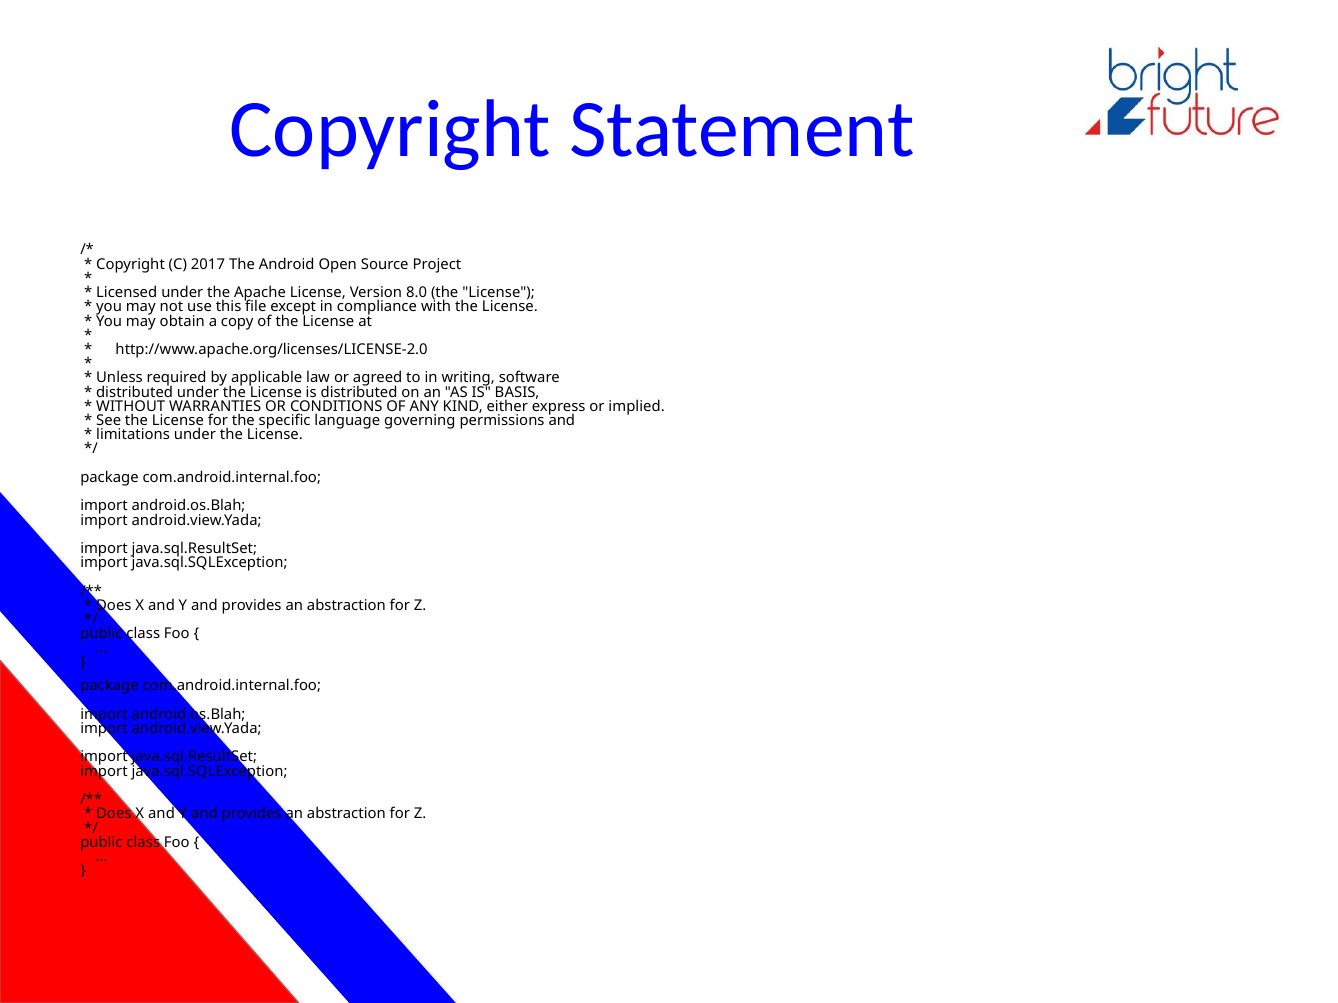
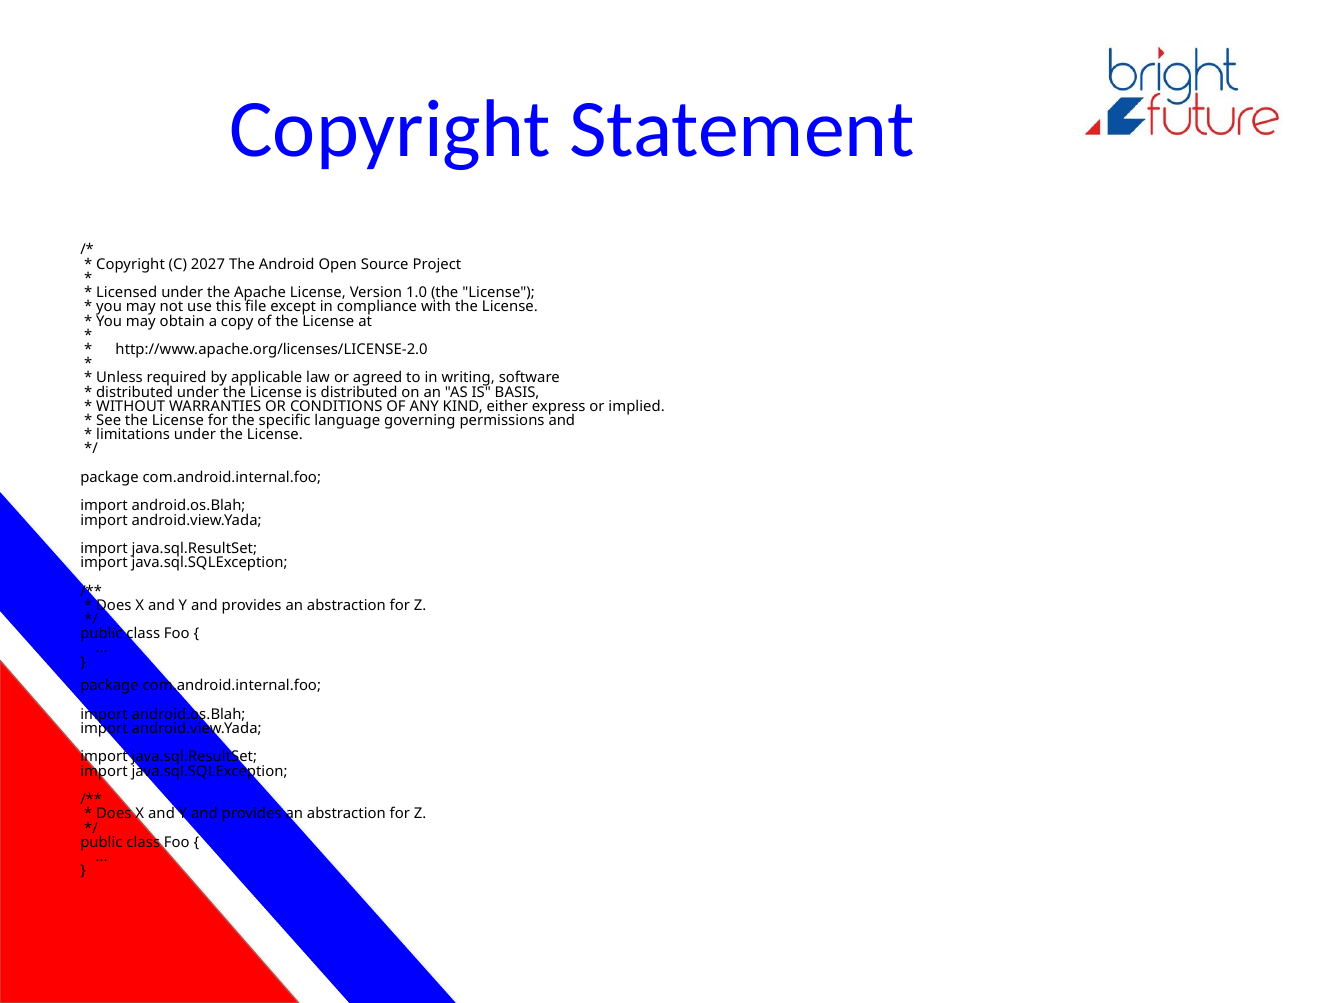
2017: 2017 -> 2027
8.0: 8.0 -> 1.0
